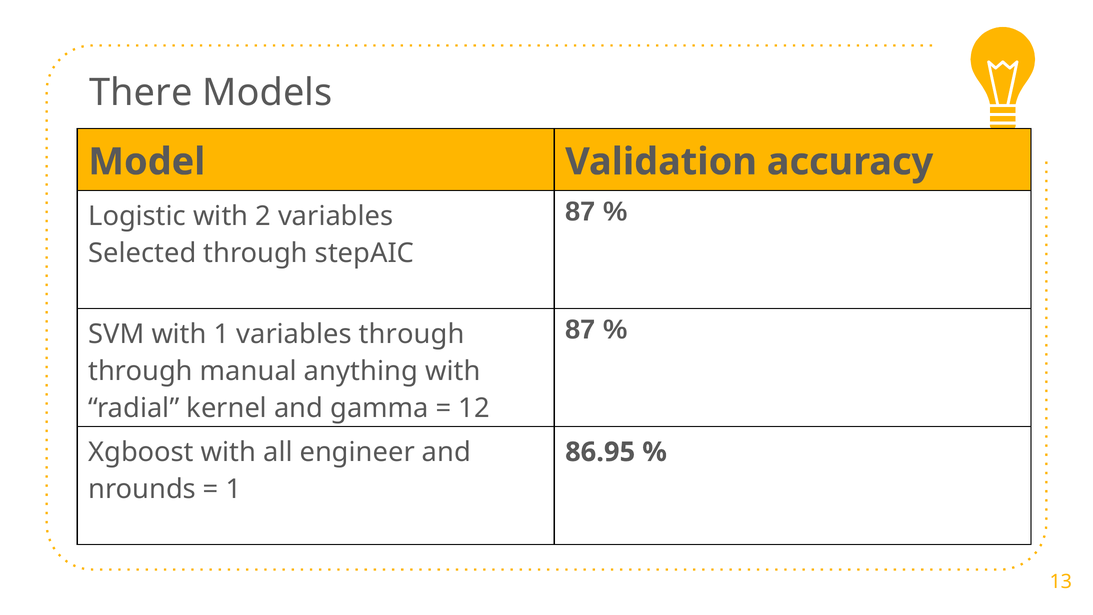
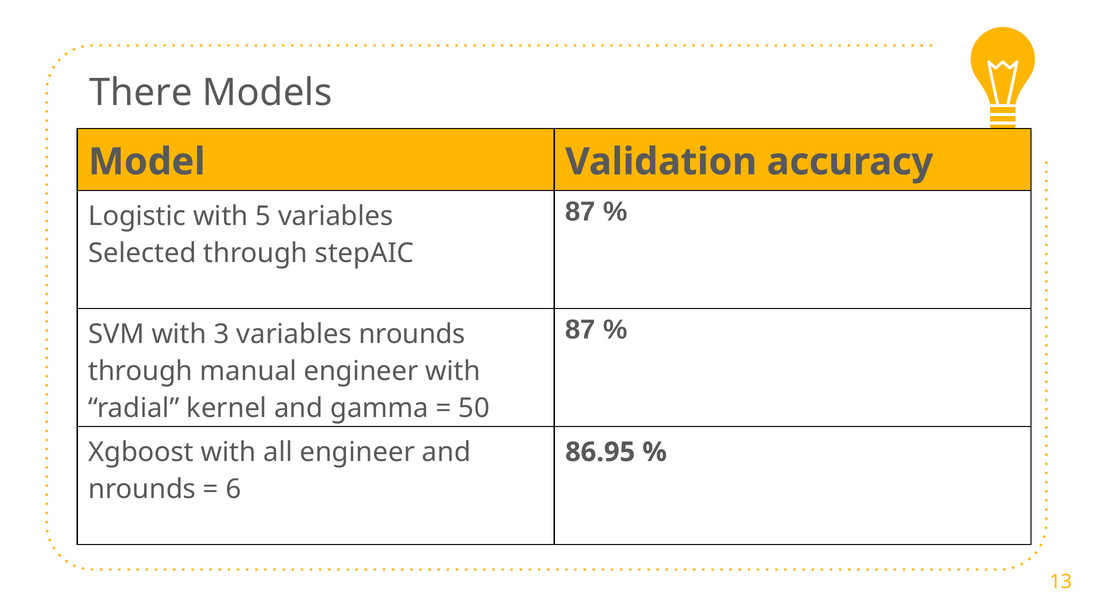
2: 2 -> 5
with 1: 1 -> 3
variables through: through -> nrounds
manual anything: anything -> engineer
12: 12 -> 50
1 at (234, 489): 1 -> 6
